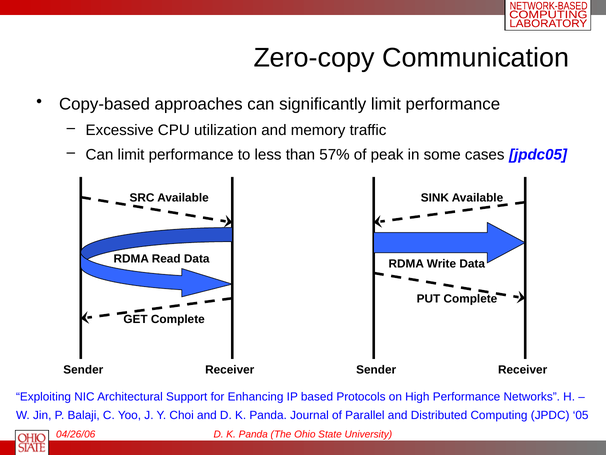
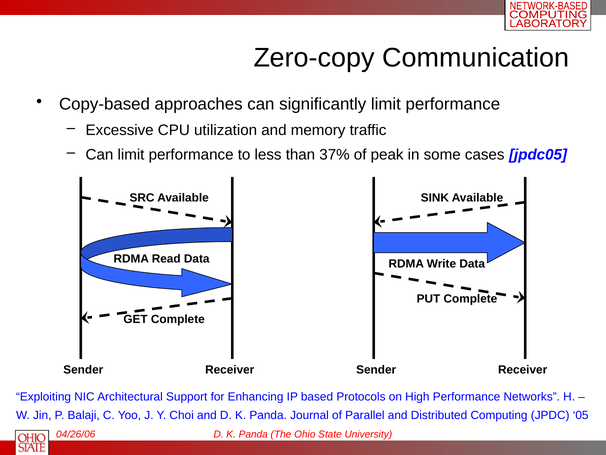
57%: 57% -> 37%
